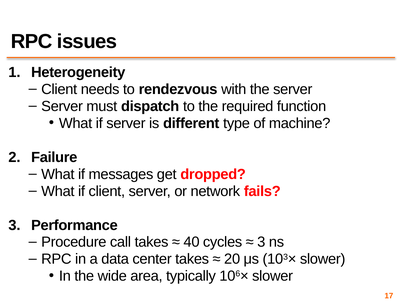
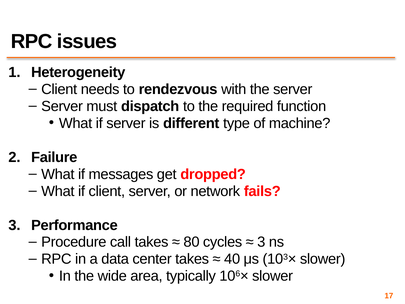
40: 40 -> 80
20: 20 -> 40
